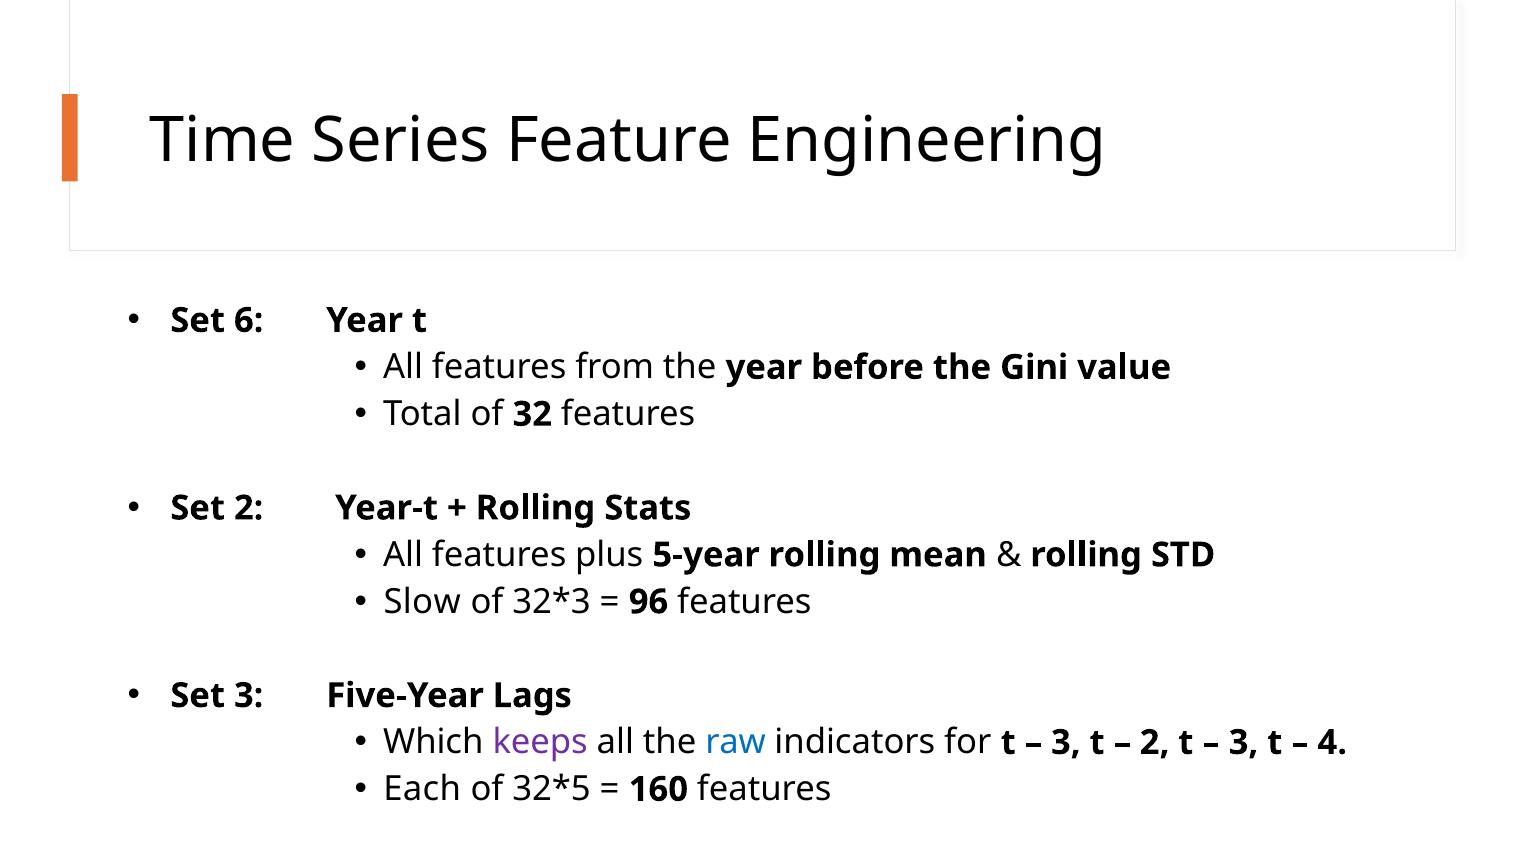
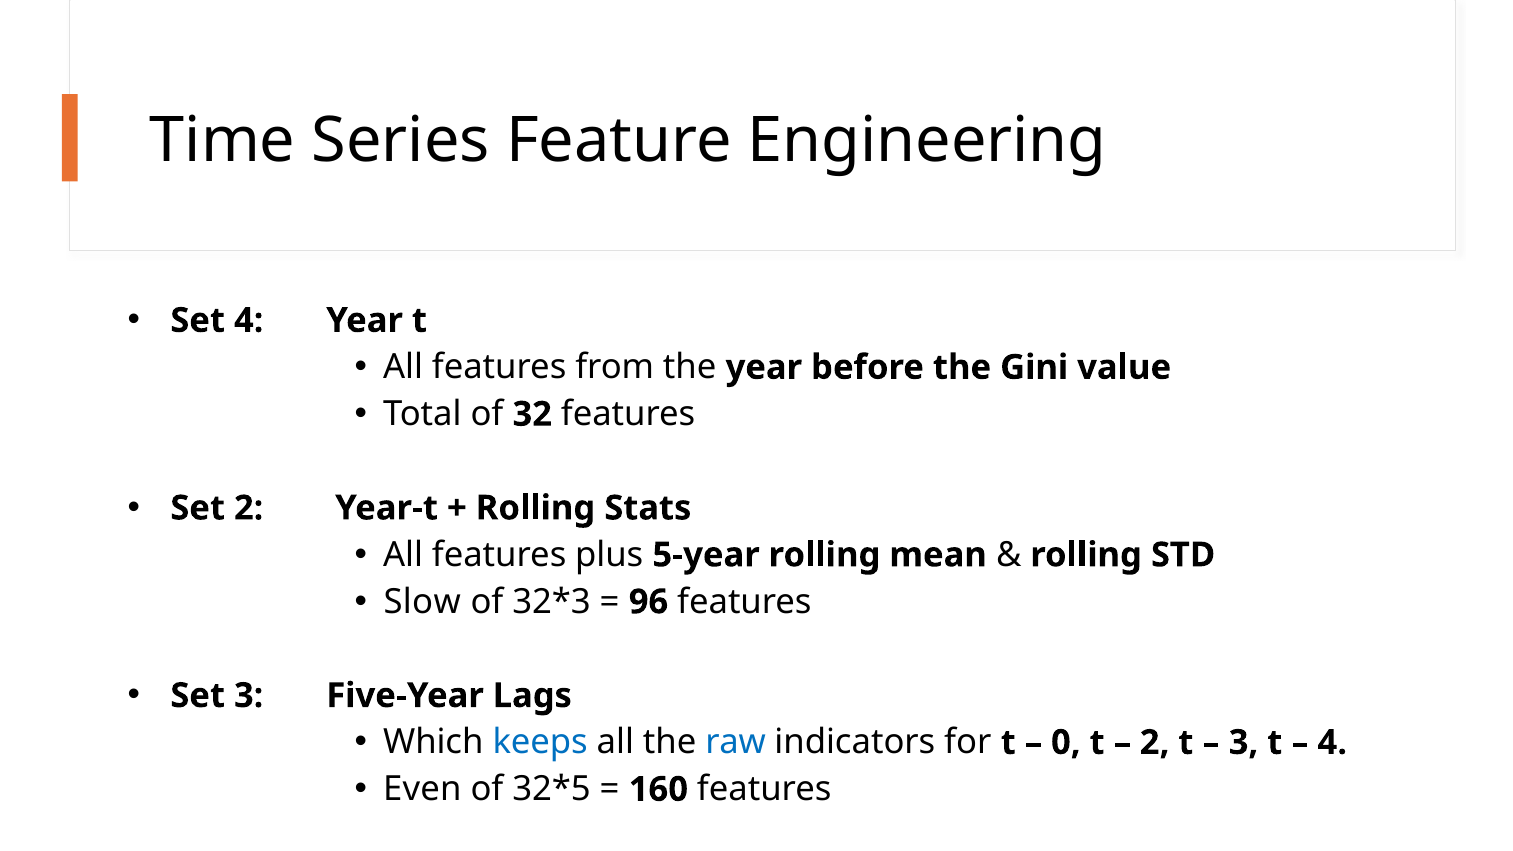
Set 6: 6 -> 4
keeps colour: purple -> blue
3 at (1066, 743): 3 -> 0
Each: Each -> Even
